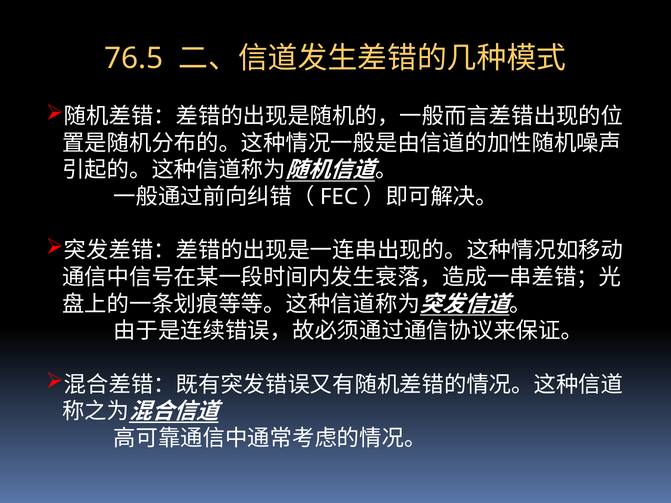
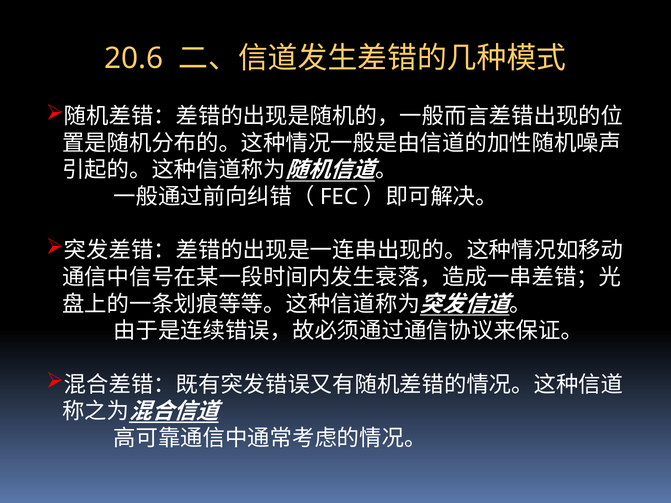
76.5: 76.5 -> 20.6
